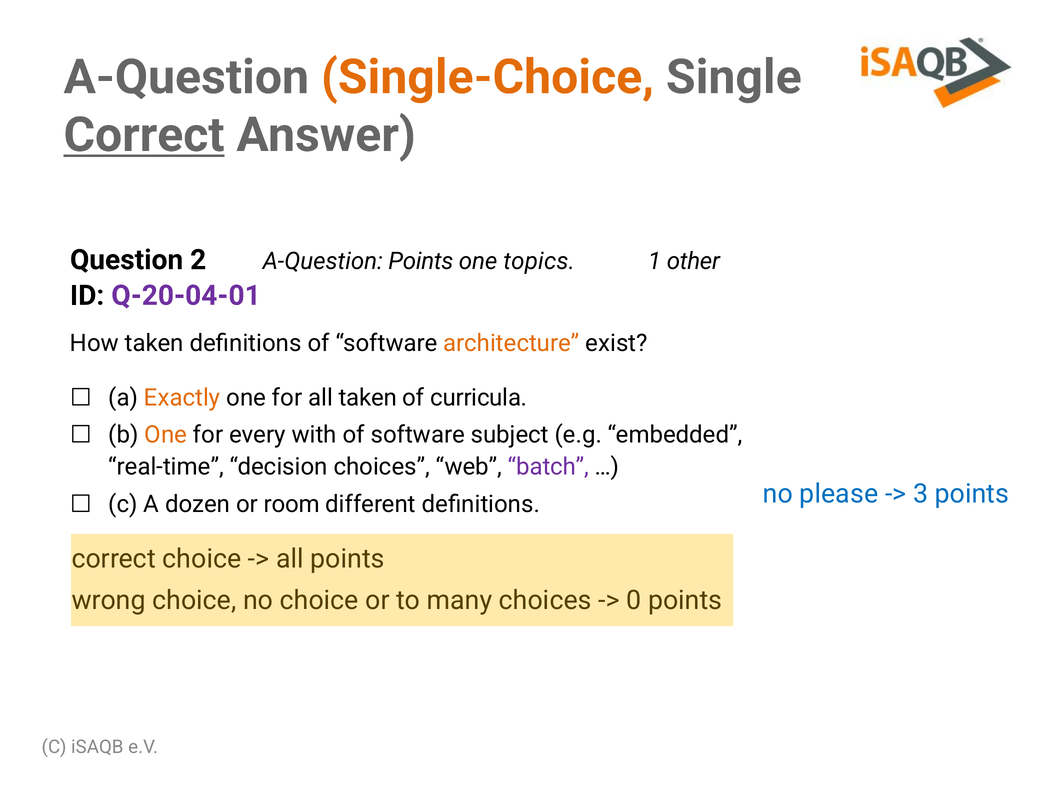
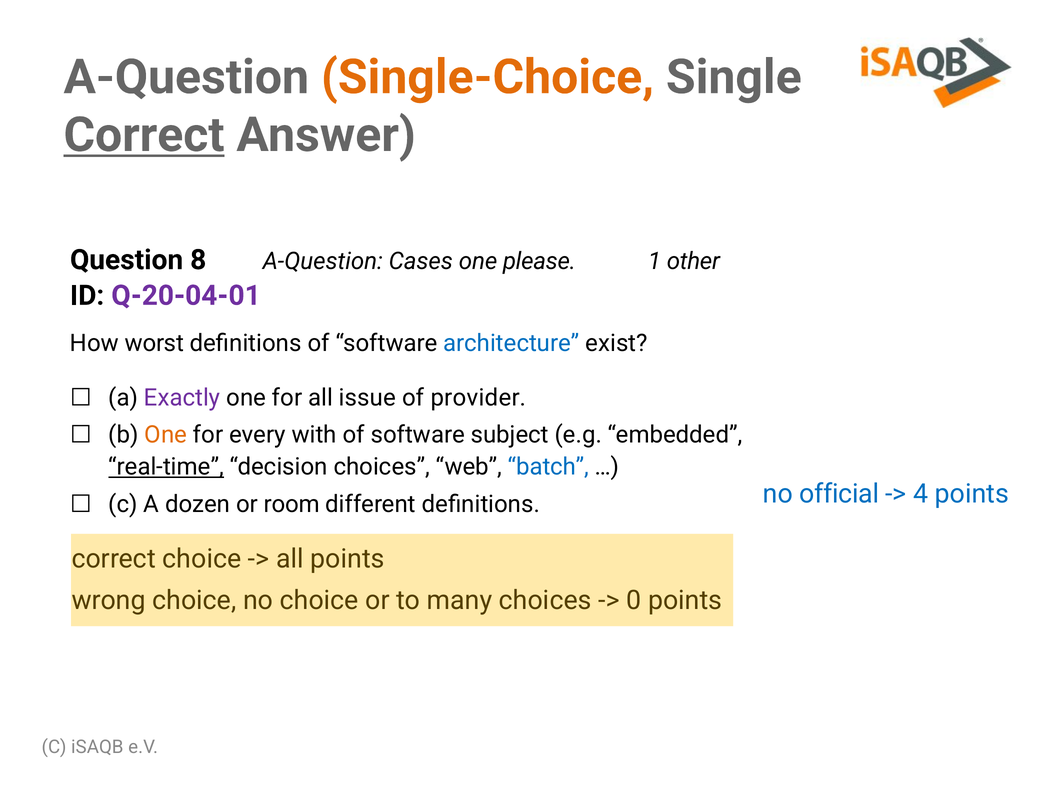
2: 2 -> 8
A-Question Points: Points -> Cases
topics: topics -> please
How taken: taken -> worst
architecture colour: orange -> blue
Exactly colour: orange -> purple
all taken: taken -> issue
curricula: curricula -> provider
real-time underline: none -> present
batch colour: purple -> blue
please: please -> official
3: 3 -> 4
